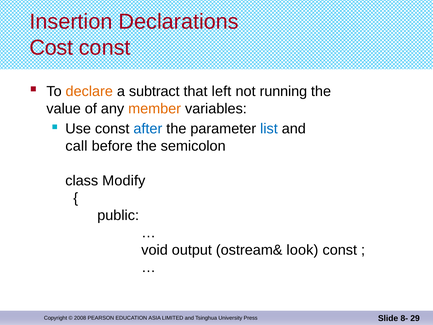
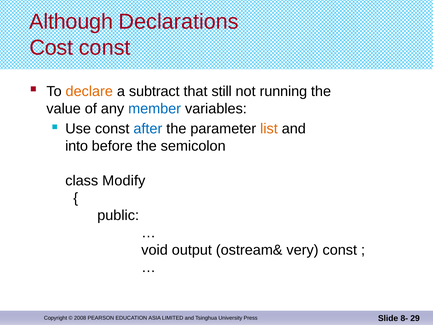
Insertion: Insertion -> Although
left: left -> still
member colour: orange -> blue
list colour: blue -> orange
call: call -> into
look: look -> very
